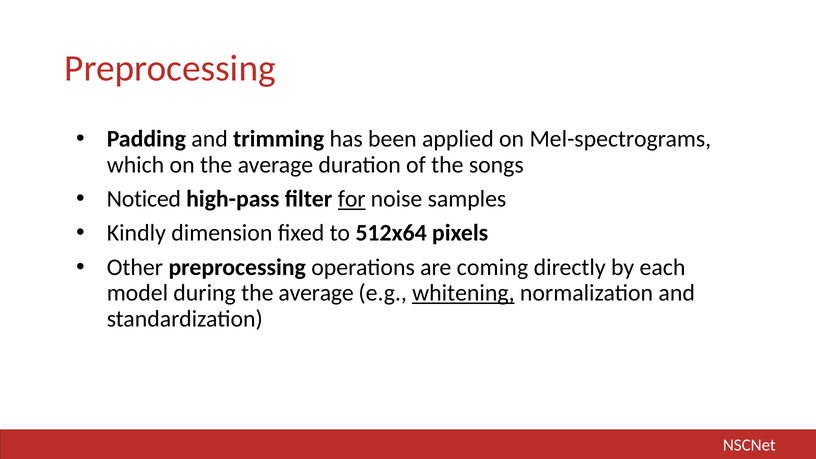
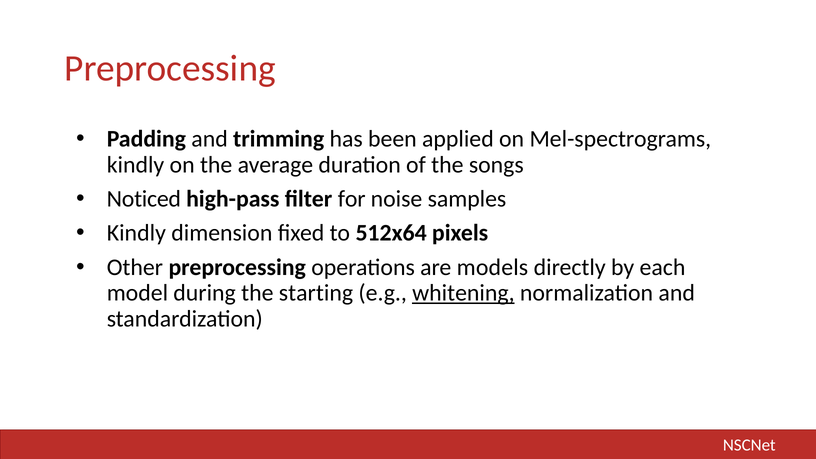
which at (135, 165): which -> kindly
for underline: present -> none
coming: coming -> models
during the average: average -> starting
